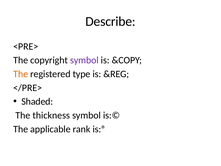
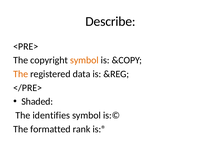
symbol at (84, 60) colour: purple -> orange
type: type -> data
thickness: thickness -> identifies
applicable: applicable -> formatted
